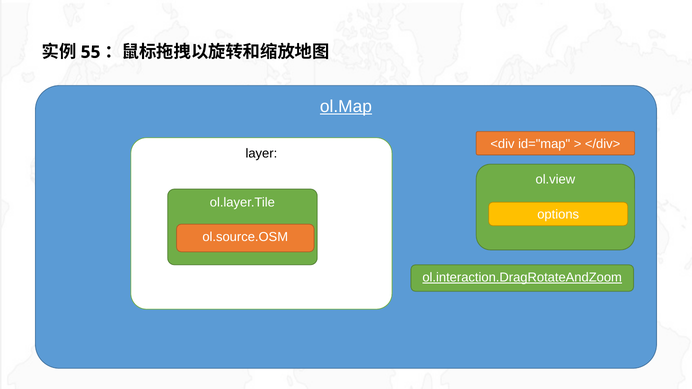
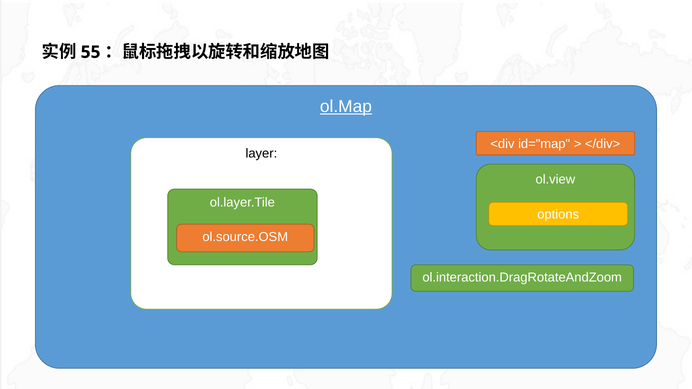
ol.interaction.DragRotateAndZoom underline: present -> none
